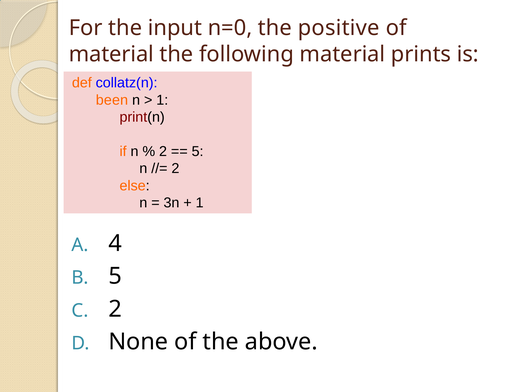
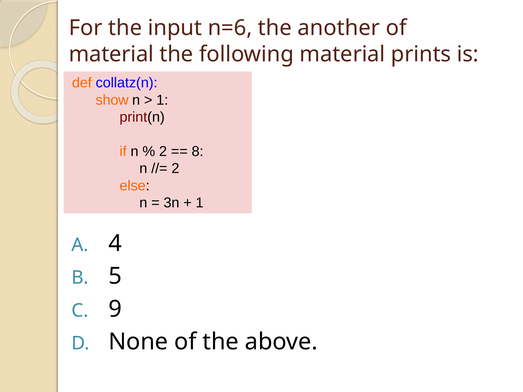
n=0: n=0 -> n=6
positive: positive -> another
been: been -> show
5 at (198, 151): 5 -> 8
2 at (115, 309): 2 -> 9
